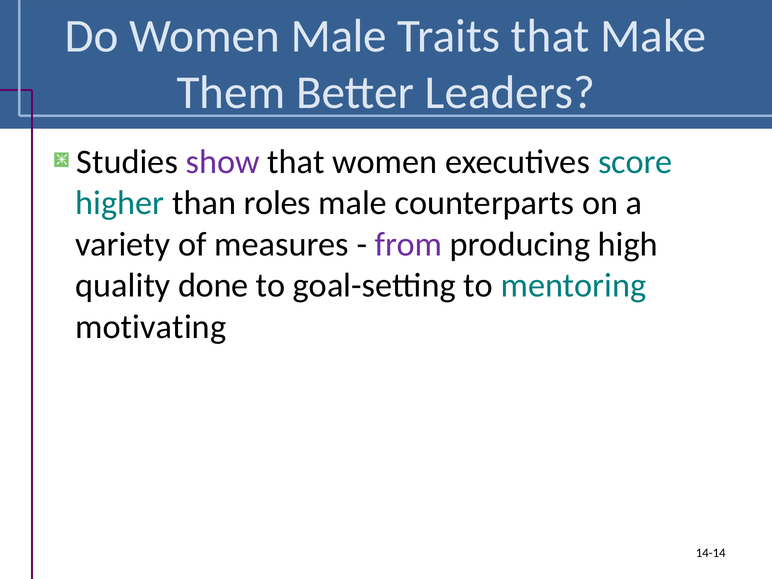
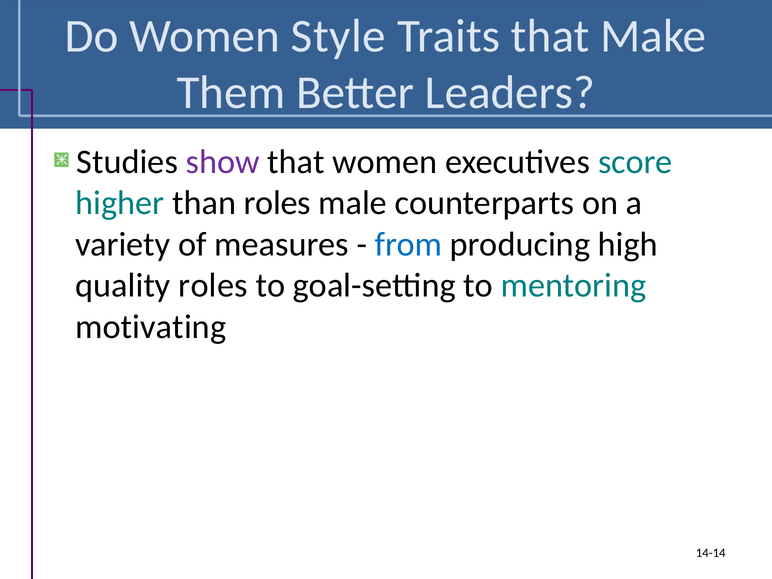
Women Male: Male -> Style
from colour: purple -> blue
quality done: done -> roles
